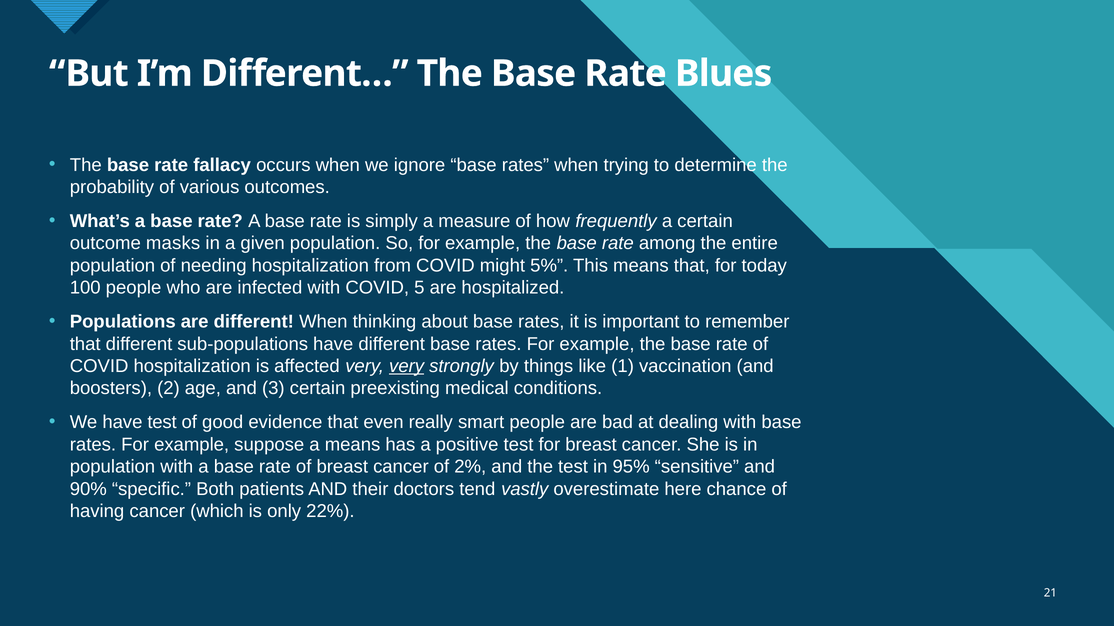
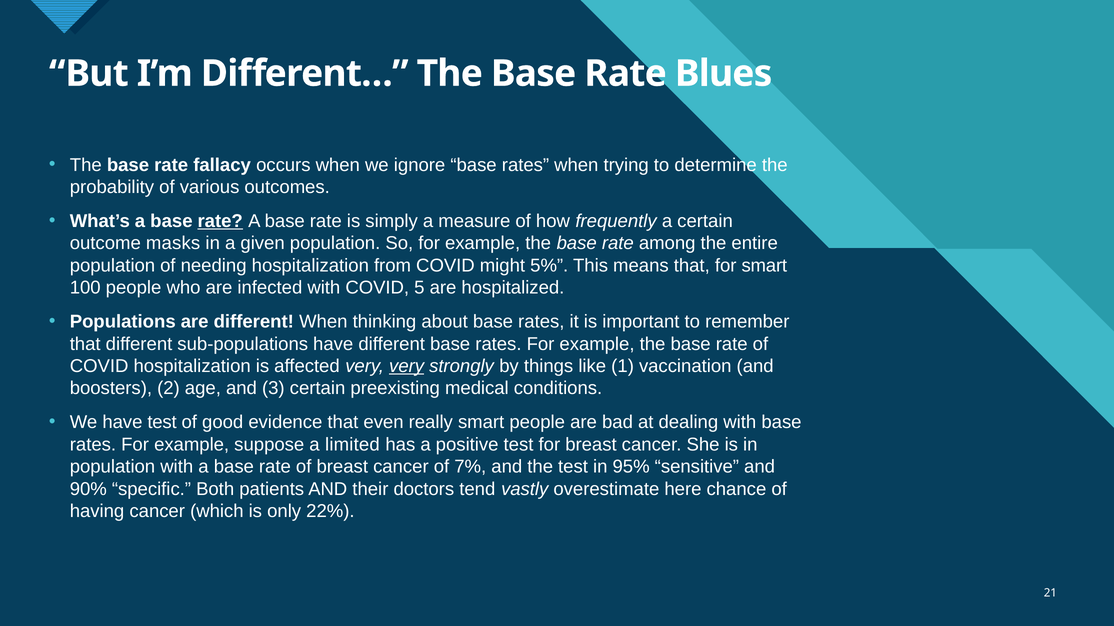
rate at (220, 221) underline: none -> present
for today: today -> smart
a means: means -> limited
2%: 2% -> 7%
